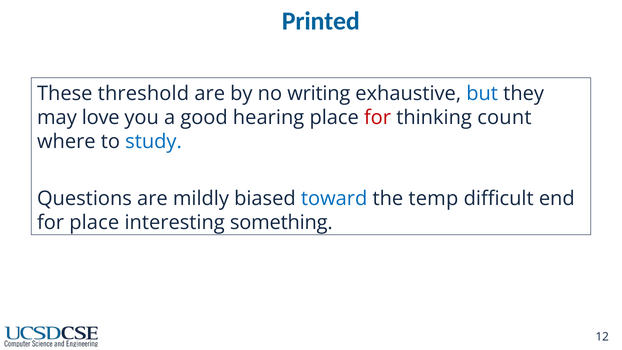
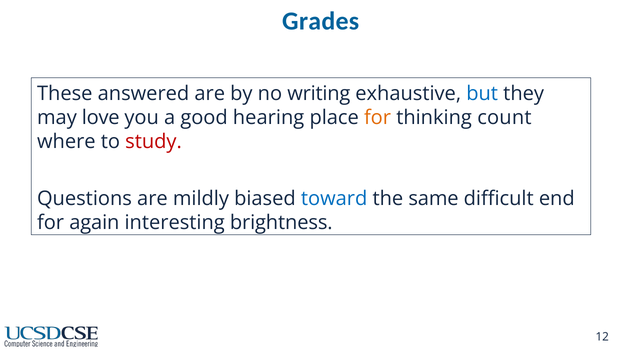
Printed: Printed -> Grades
threshold: threshold -> answered
for at (378, 118) colour: red -> orange
study colour: blue -> red
temp: temp -> same
for place: place -> again
something: something -> brightness
